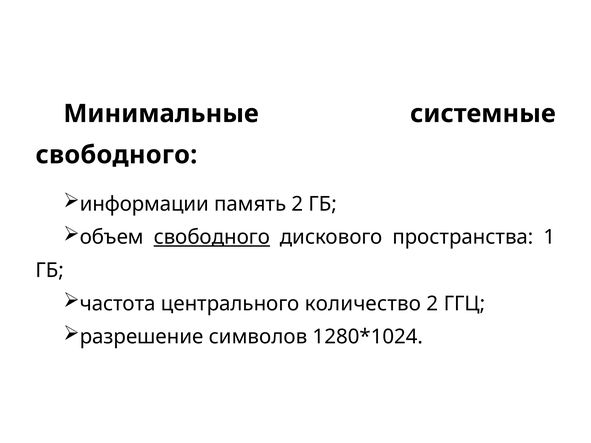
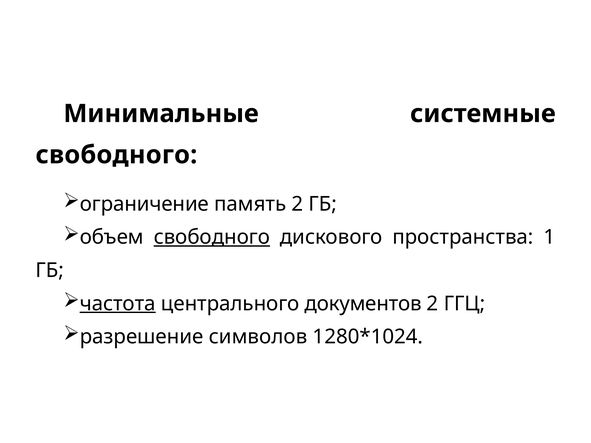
информации: информации -> ограничение
частота underline: none -> present
количество: количество -> документов
